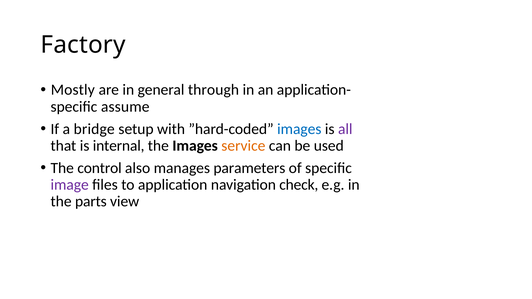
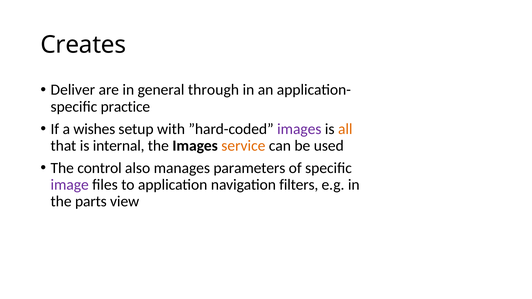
Factory: Factory -> Creates
Mostly: Mostly -> Deliver
assume: assume -> practice
bridge: bridge -> wishes
images at (299, 129) colour: blue -> purple
all colour: purple -> orange
check: check -> filters
